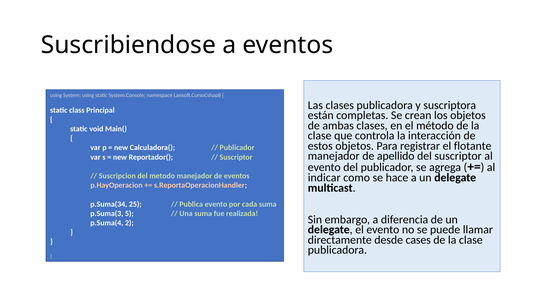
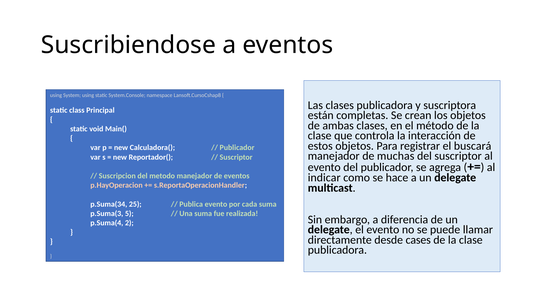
flotante: flotante -> buscará
apellido: apellido -> muchas
